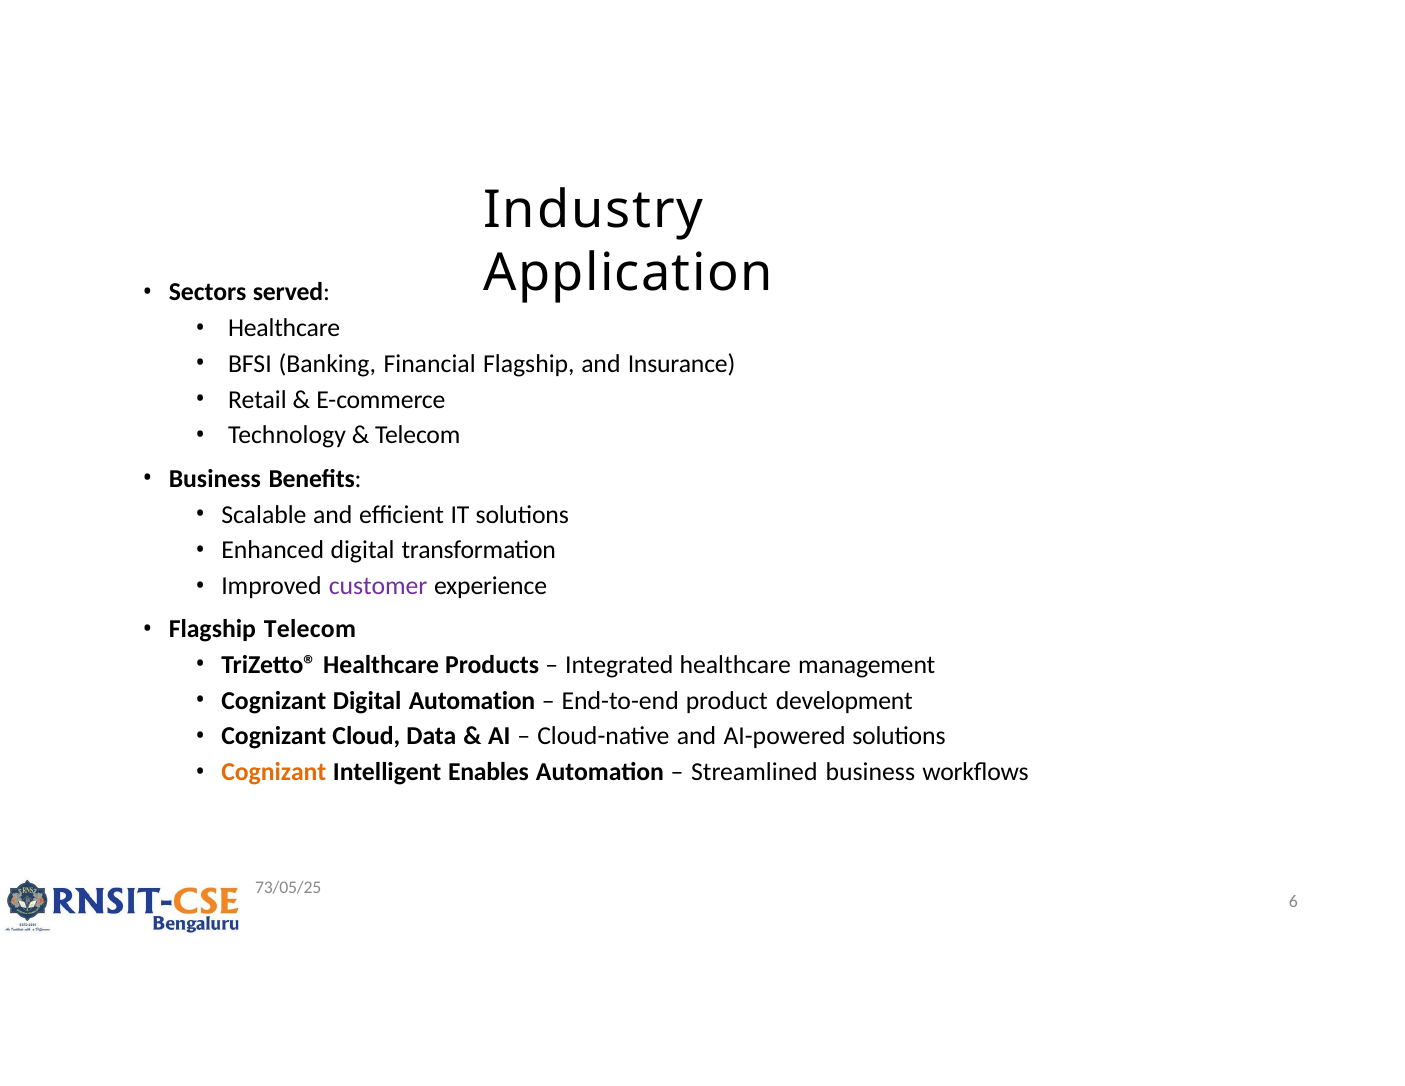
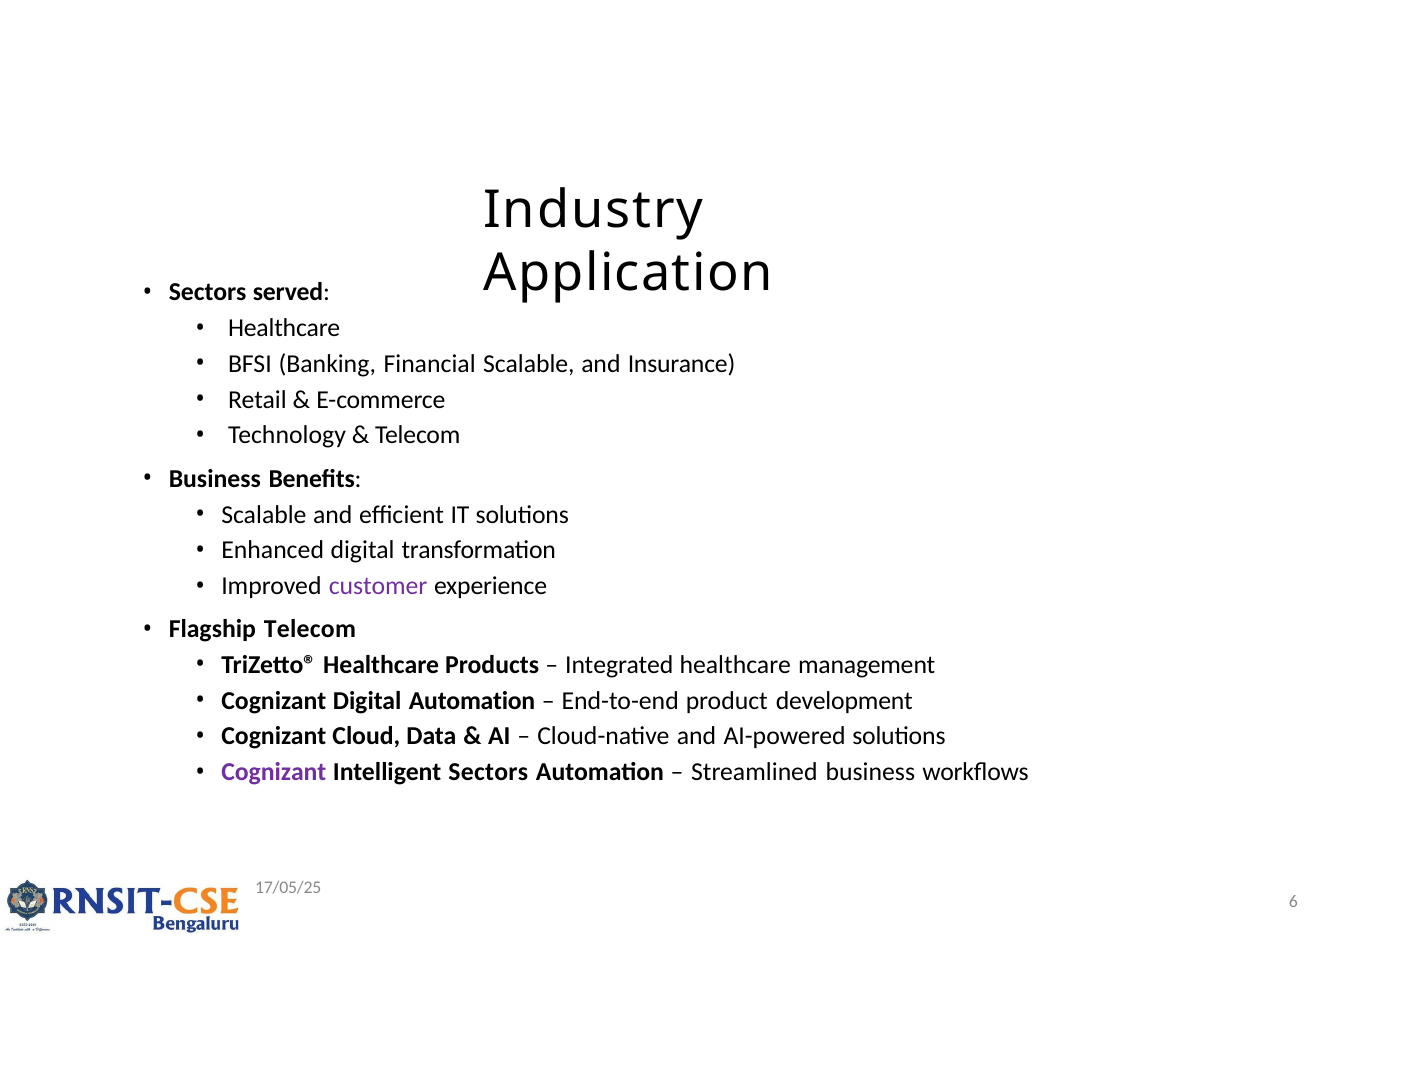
Financial Flagship: Flagship -> Scalable
Cognizant at (274, 772) colour: orange -> purple
Intelligent Enables: Enables -> Sectors
73/05/25: 73/05/25 -> 17/05/25
